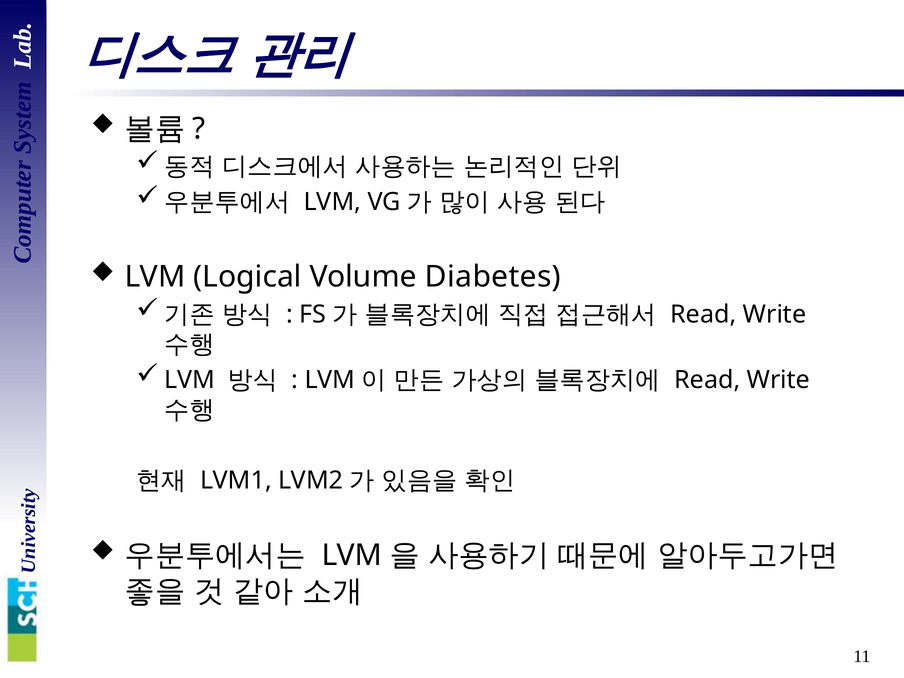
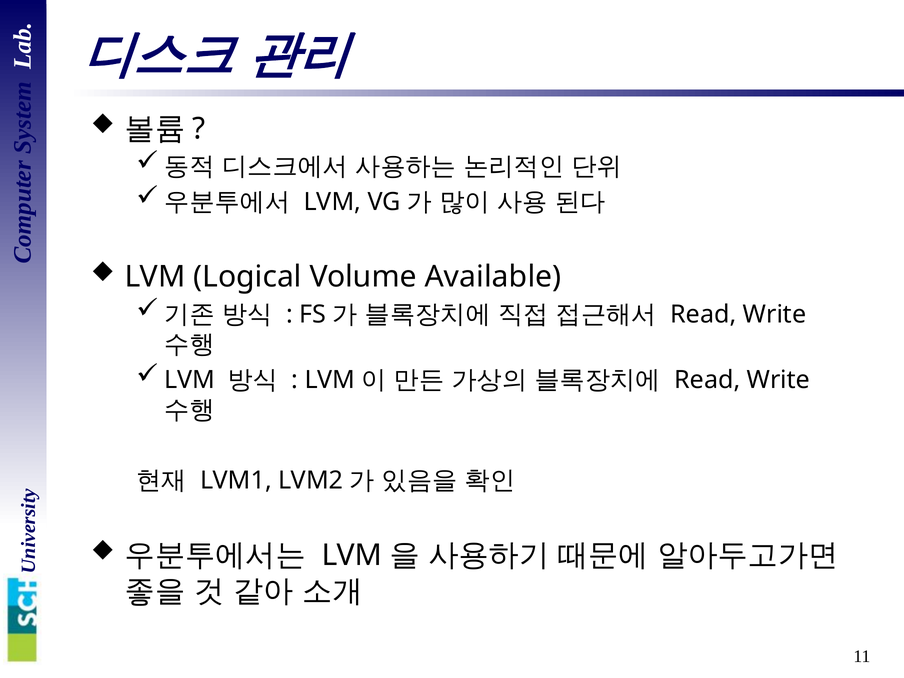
Diabetes: Diabetes -> Available
